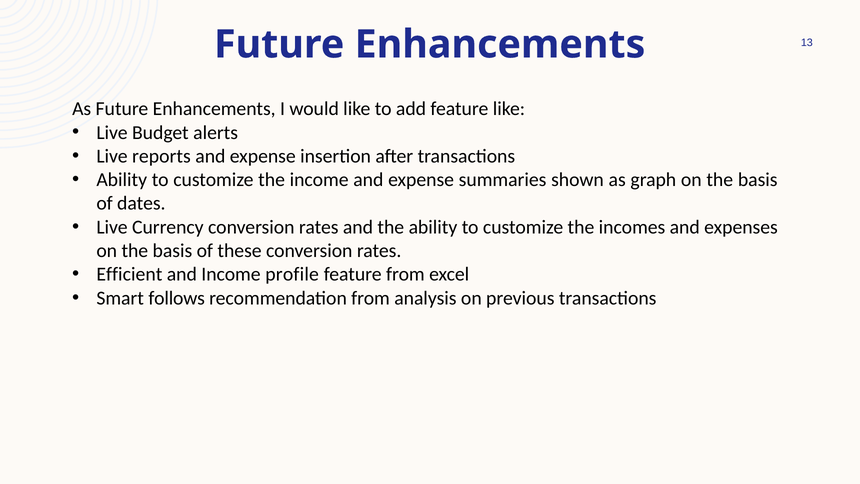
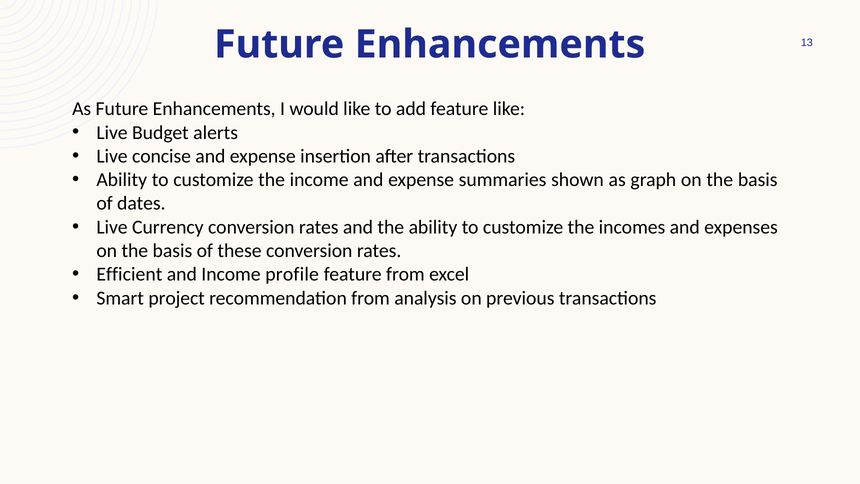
reports: reports -> concise
follows: follows -> project
